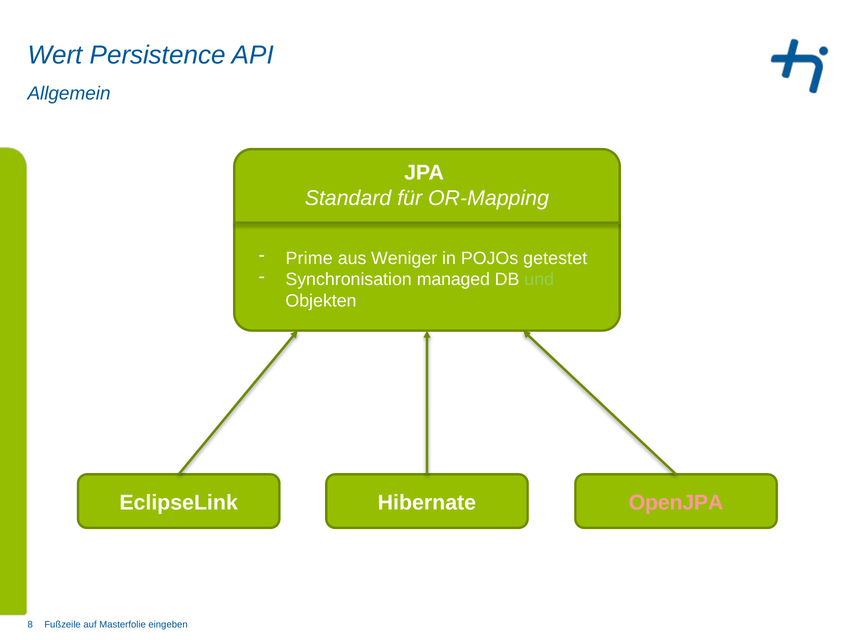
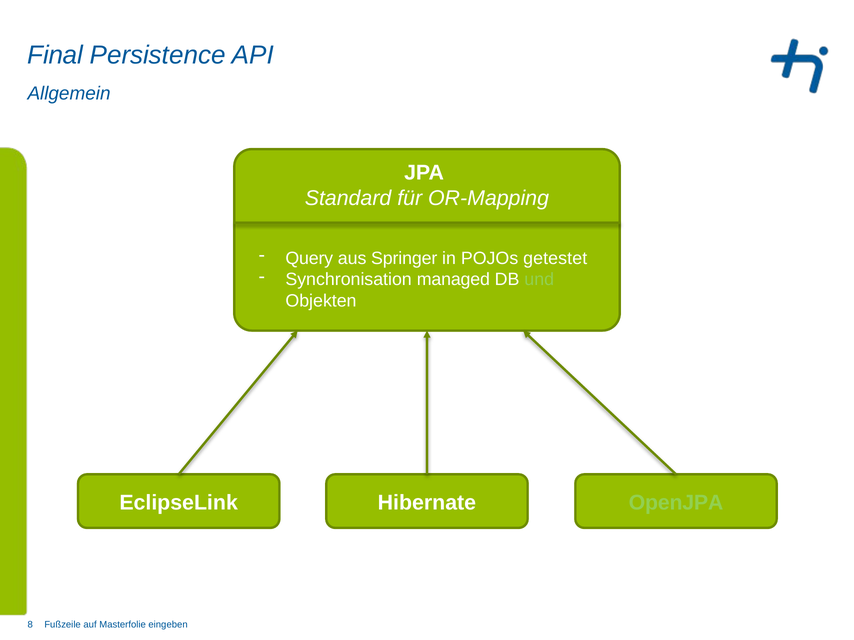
Wert: Wert -> Final
Prime: Prime -> Query
Weniger: Weniger -> Springer
OpenJPA colour: pink -> light green
